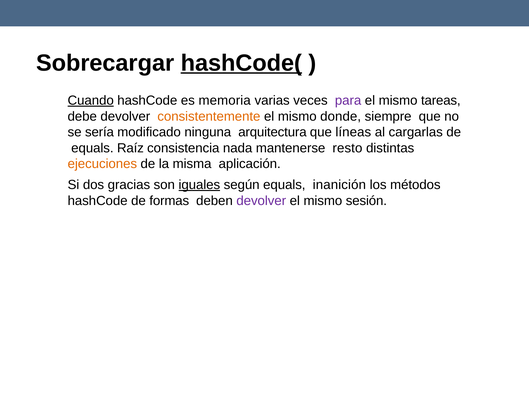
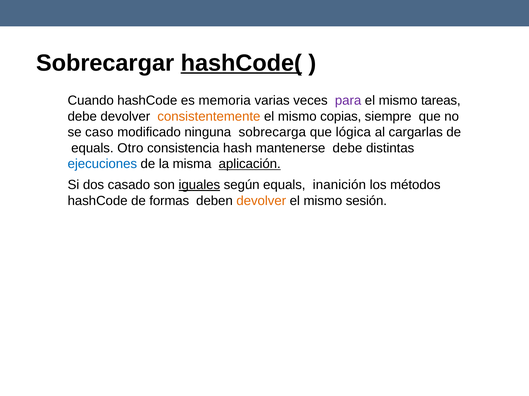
Cuando underline: present -> none
donde: donde -> copias
sería: sería -> caso
arquitectura: arquitectura -> sobrecarga
líneas: líneas -> lógica
Raíz: Raíz -> Otro
nada: nada -> hash
mantenerse resto: resto -> debe
ejecuciones colour: orange -> blue
aplicación underline: none -> present
gracias: gracias -> casado
devolver at (261, 201) colour: purple -> orange
